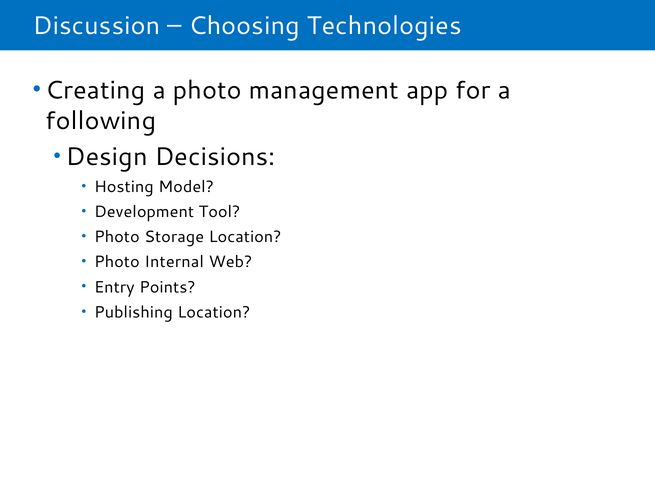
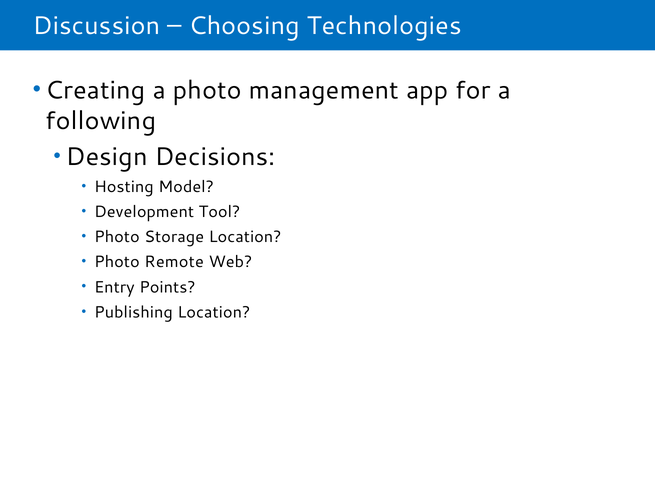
Internal: Internal -> Remote
